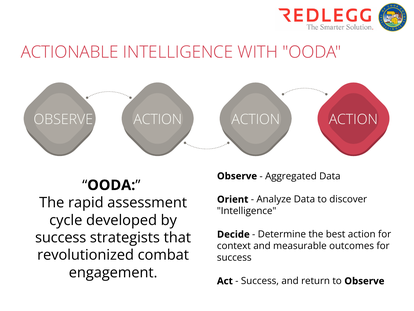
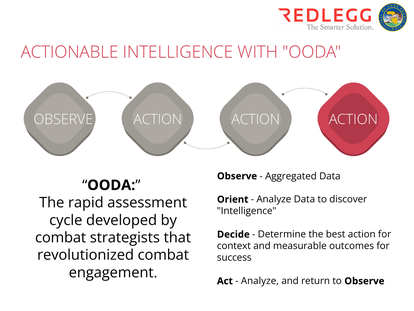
success at (61, 237): success -> combat
Success at (260, 281): Success -> Analyze
